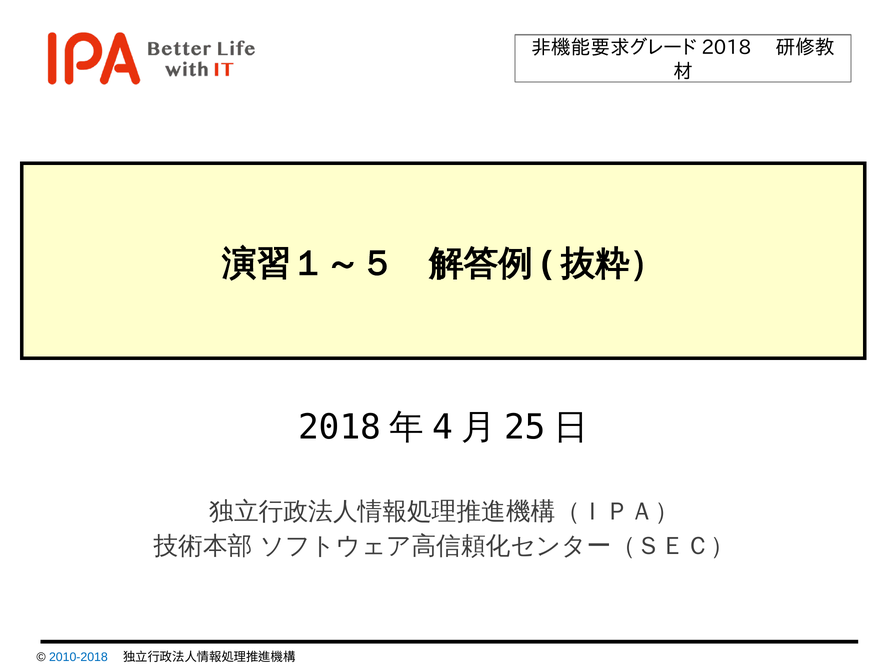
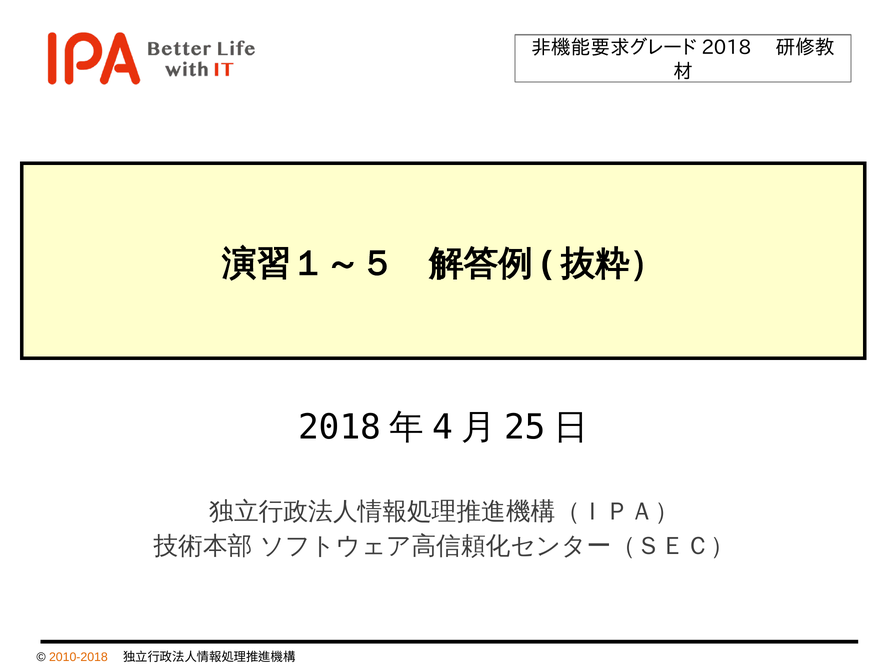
2010-2018 colour: blue -> orange
